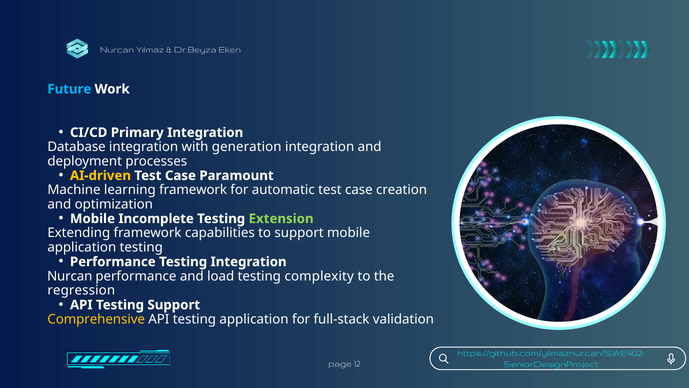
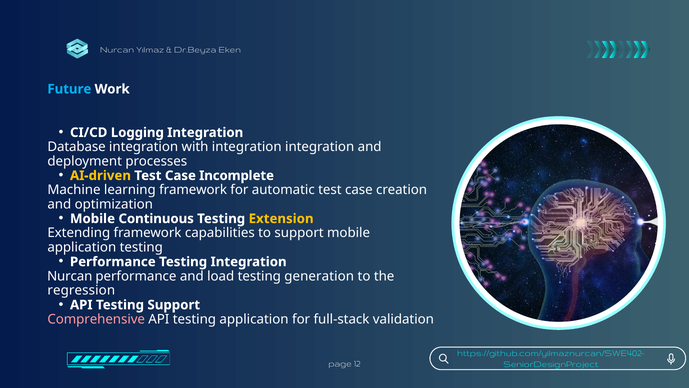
Primary: Primary -> Logging
with generation: generation -> integration
Paramount: Paramount -> Incomplete
Incomplete: Incomplete -> Continuous
Extension colour: light green -> yellow
complexity: complexity -> generation
Comprehensive colour: yellow -> pink
